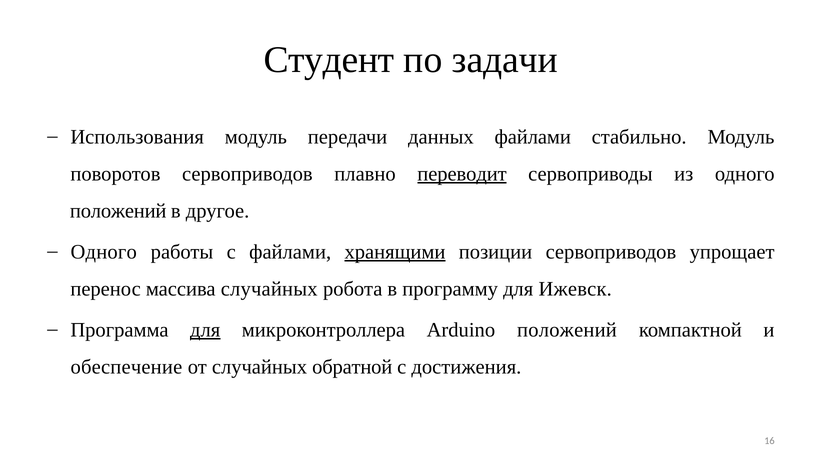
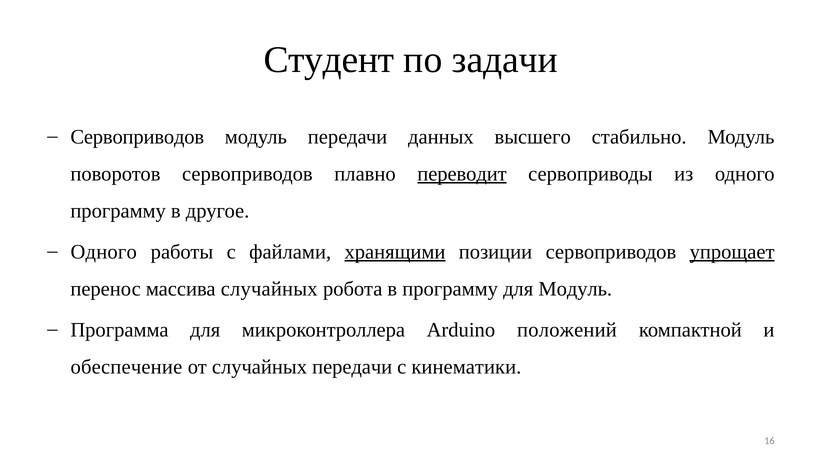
Использования at (137, 137): Использования -> Сервоприводов
данных файлами: файлами -> высшего
положений at (118, 211): положений -> программу
упрощает underline: none -> present
для Ижевск: Ижевск -> Модуль
для at (205, 330) underline: present -> none
случайных обратной: обратной -> передачи
достижения: достижения -> кинематики
